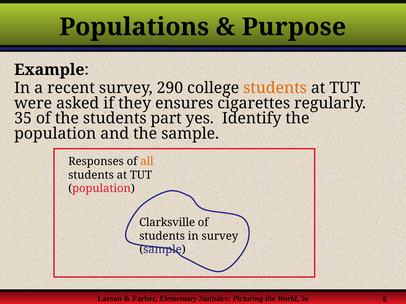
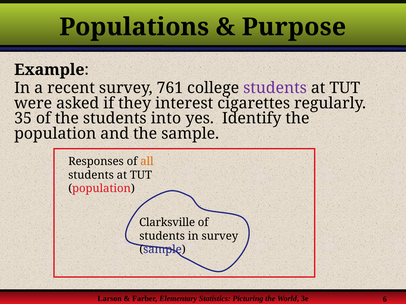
290: 290 -> 761
students at (275, 88) colour: orange -> purple
ensures: ensures -> interest
part: part -> into
